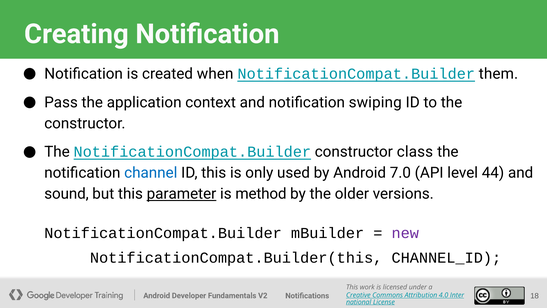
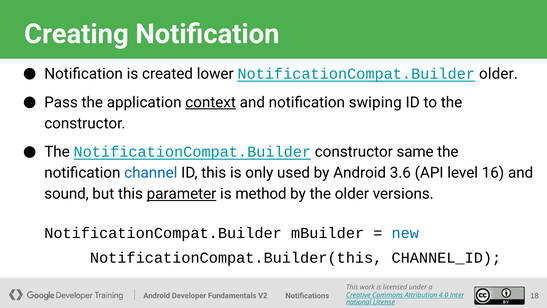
when: when -> lower
NotificationCompat.Builder them: them -> older
context underline: none -> present
class: class -> same
7.0: 7.0 -> 3.6
44: 44 -> 16
new colour: purple -> blue
